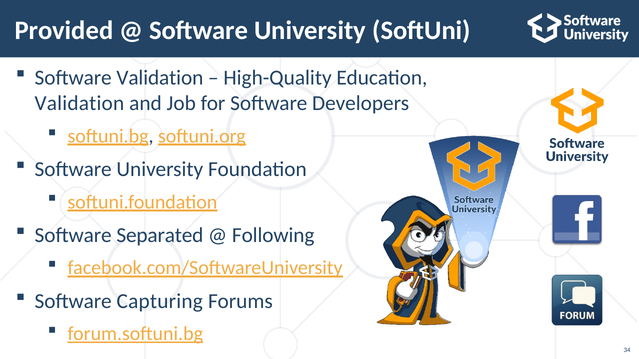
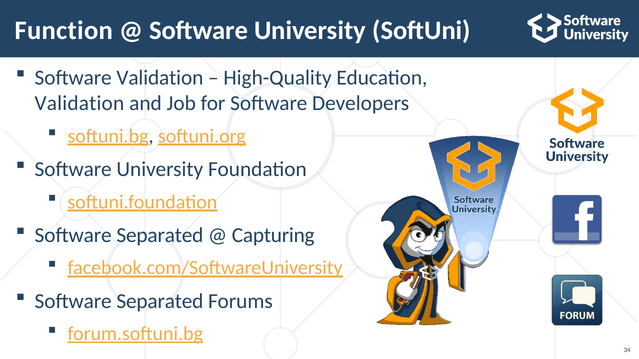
Provided: Provided -> Function
Following: Following -> Capturing
Capturing at (160, 301): Capturing -> Separated
